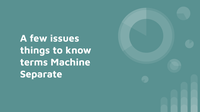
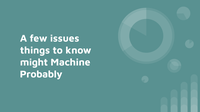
terms: terms -> might
Separate: Separate -> Probably
